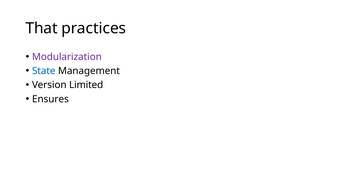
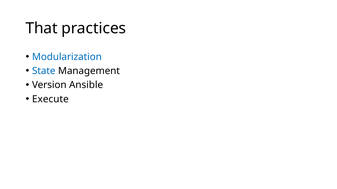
Modularization colour: purple -> blue
Limited: Limited -> Ansible
Ensures: Ensures -> Execute
